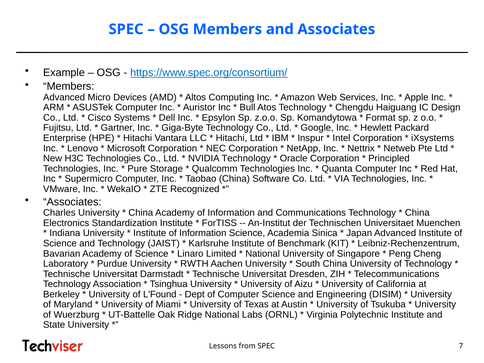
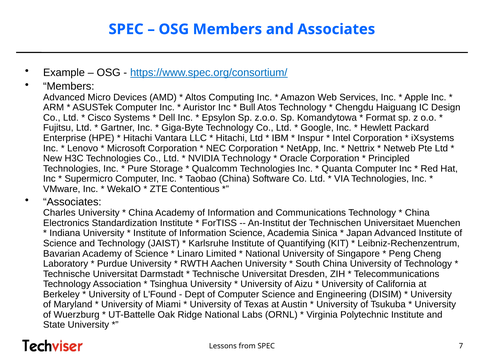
Recognized: Recognized -> Contentious
Benchmark: Benchmark -> Quantifying
